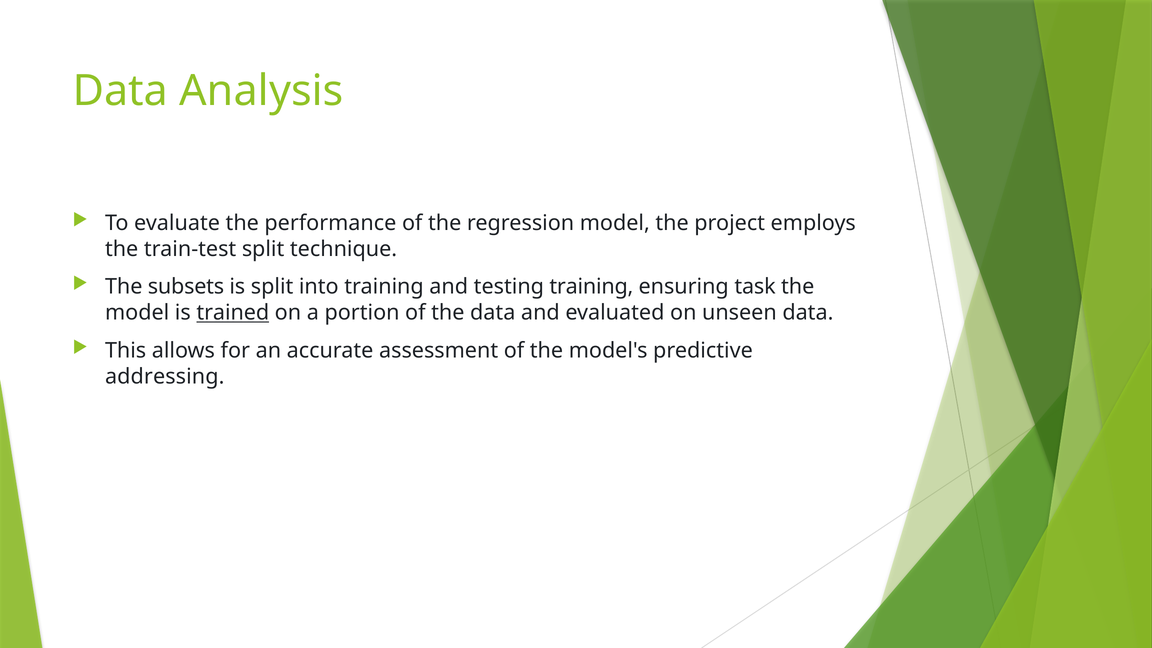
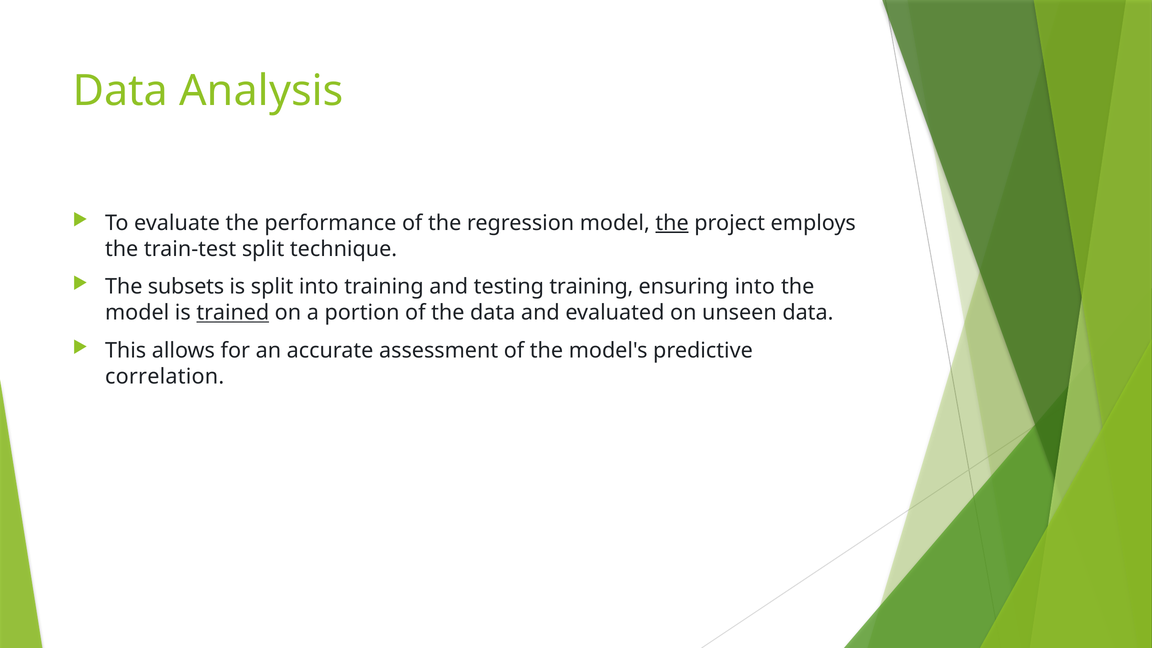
the at (672, 223) underline: none -> present
ensuring task: task -> into
addressing: addressing -> correlation
